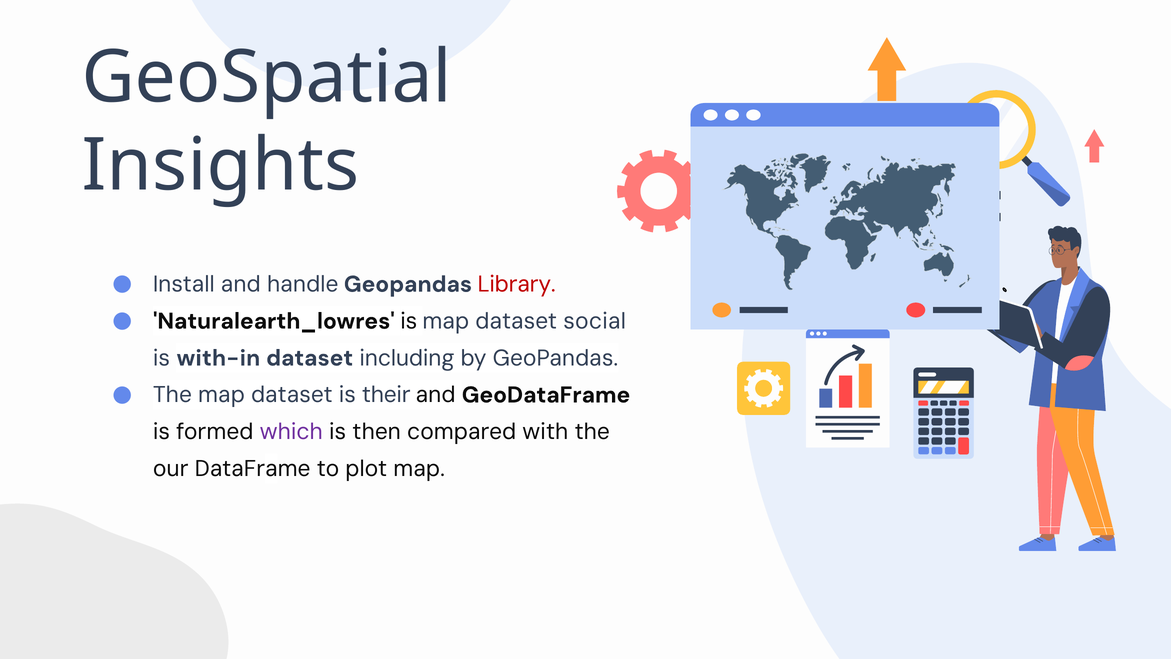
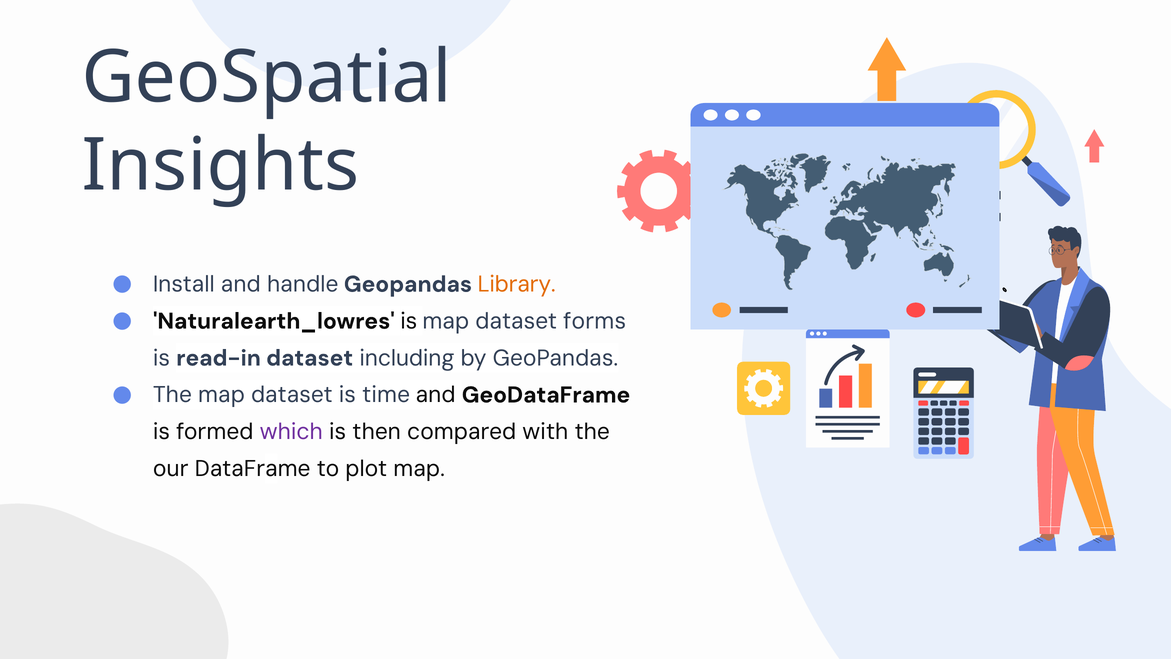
Library colour: red -> orange
social: social -> forms
with-in: with-in -> read-in
their: their -> time
